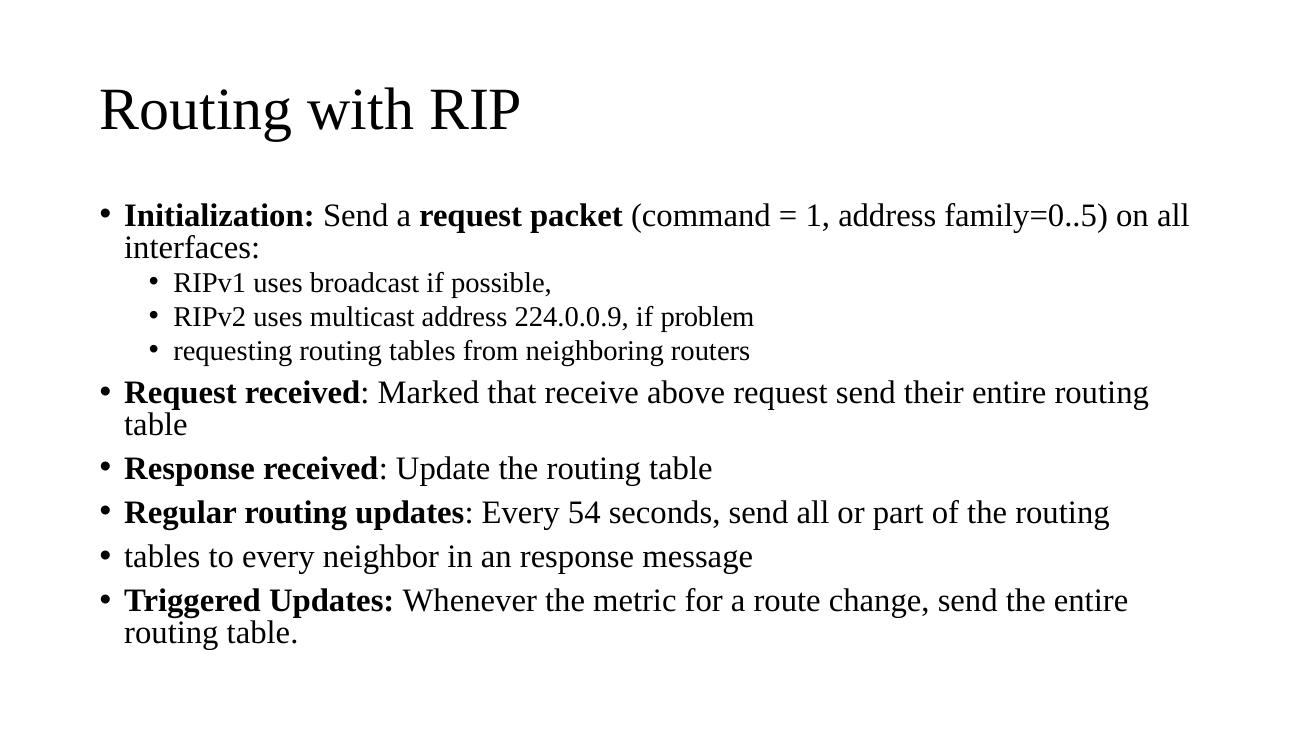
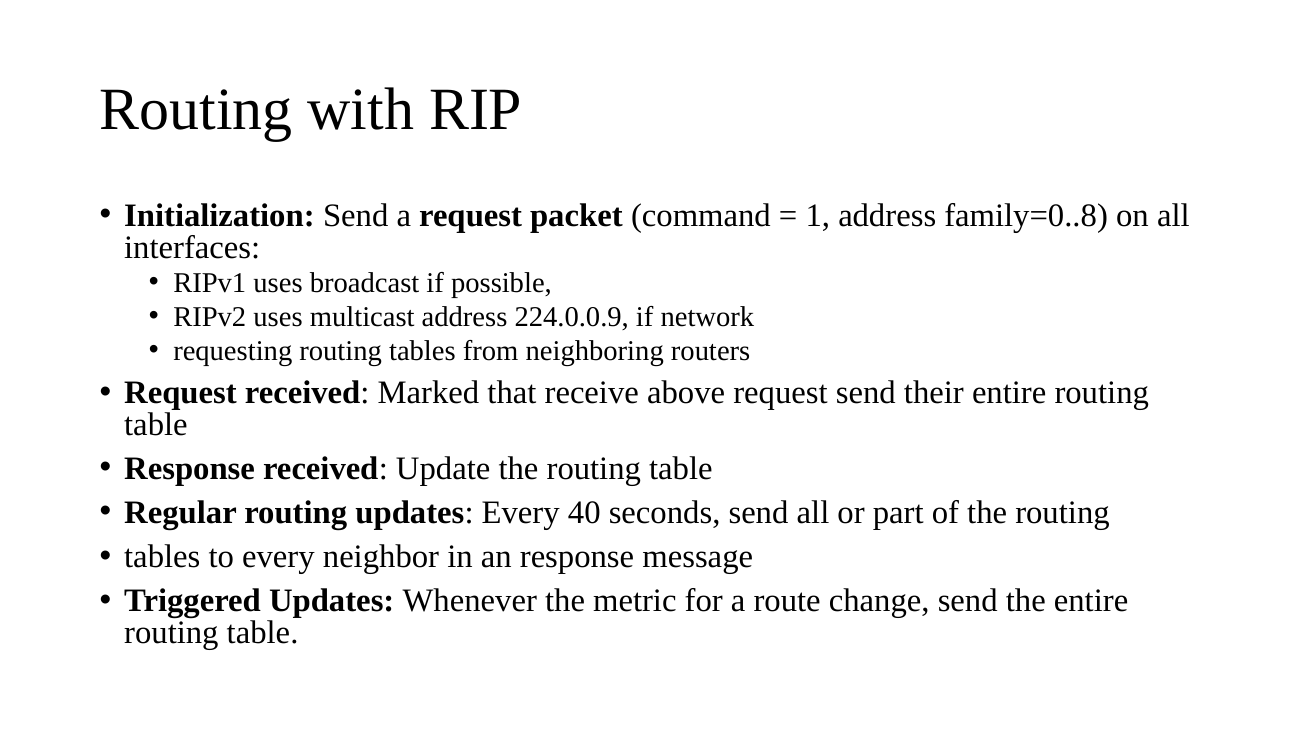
family=0..5: family=0..5 -> family=0..8
problem: problem -> network
54: 54 -> 40
